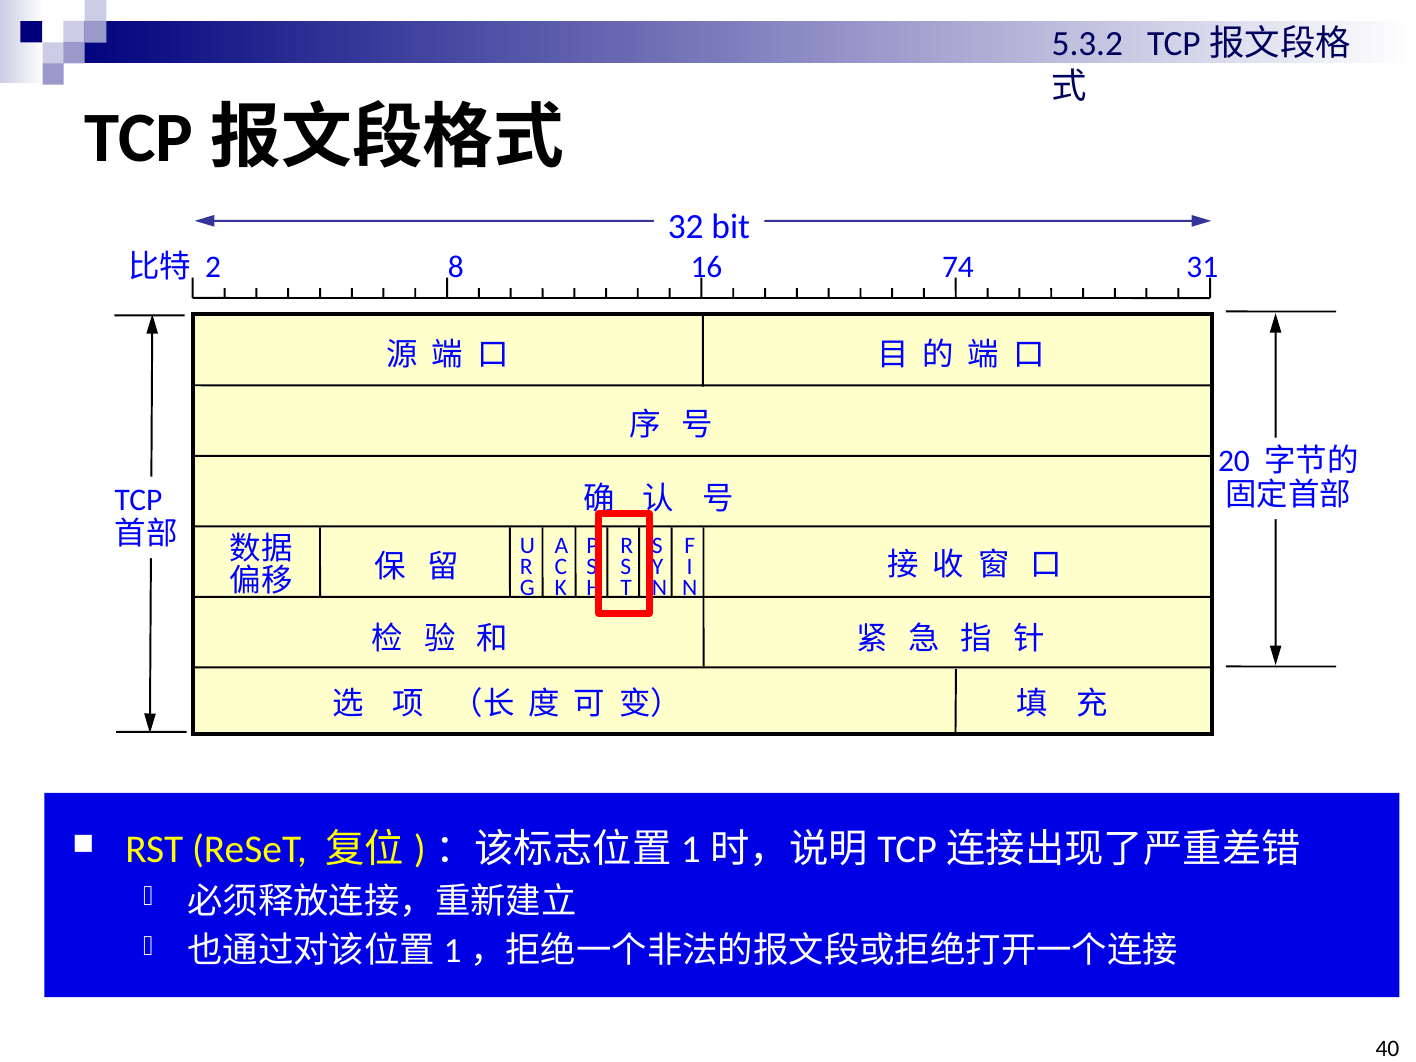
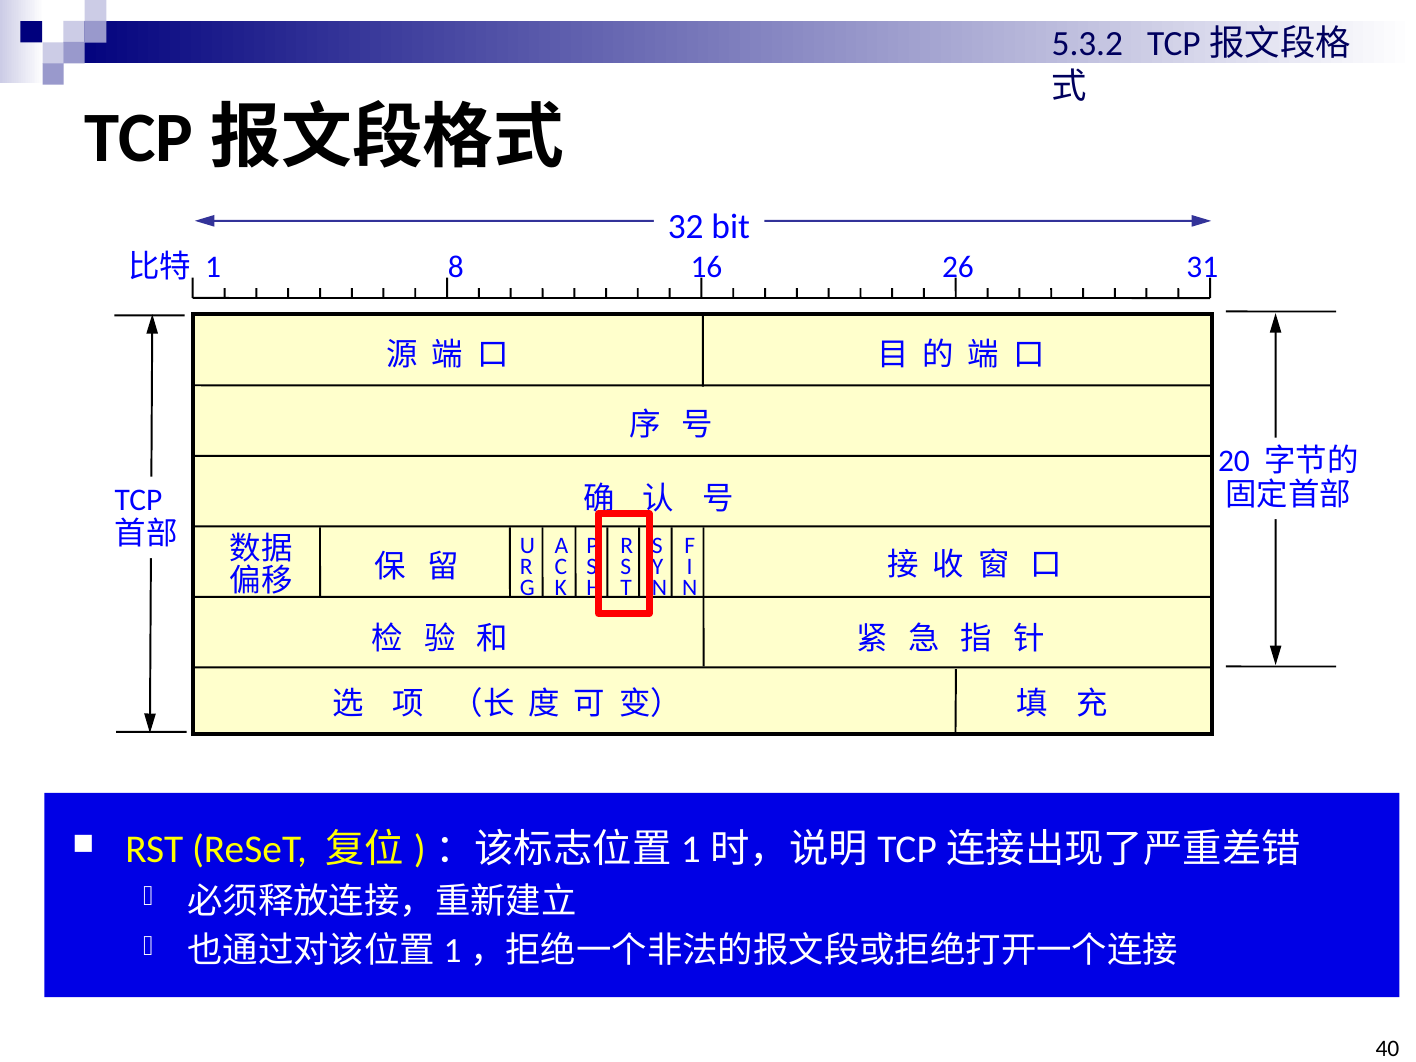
2: 2 -> 1
74: 74 -> 26
